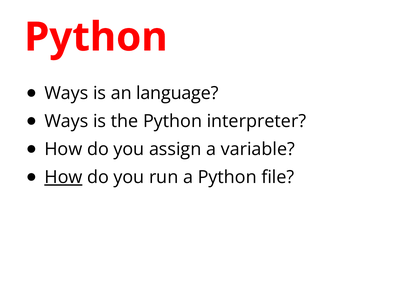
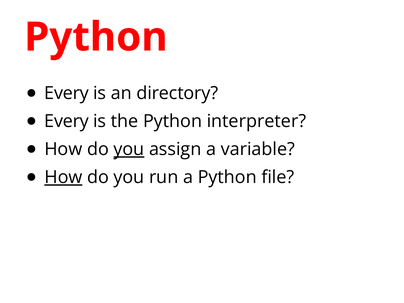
Ways at (66, 93): Ways -> Every
language: language -> directory
Ways at (66, 121): Ways -> Every
you at (129, 149) underline: none -> present
